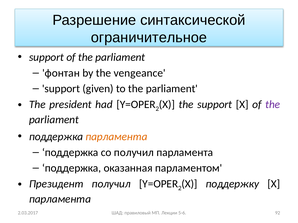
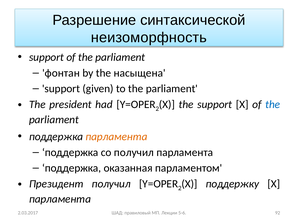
ограничительное: ограничительное -> неизоморфность
vengeance: vengeance -> насыщена
the at (273, 105) colour: purple -> blue
